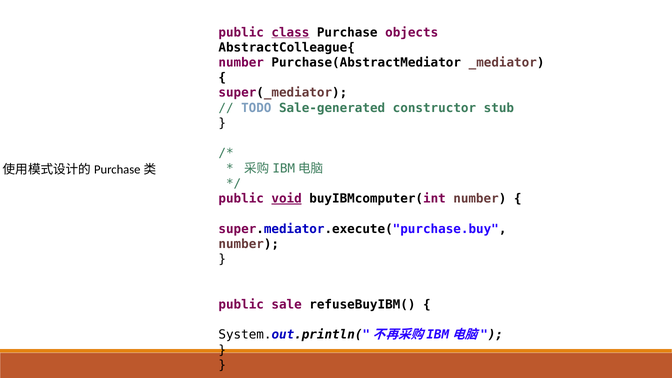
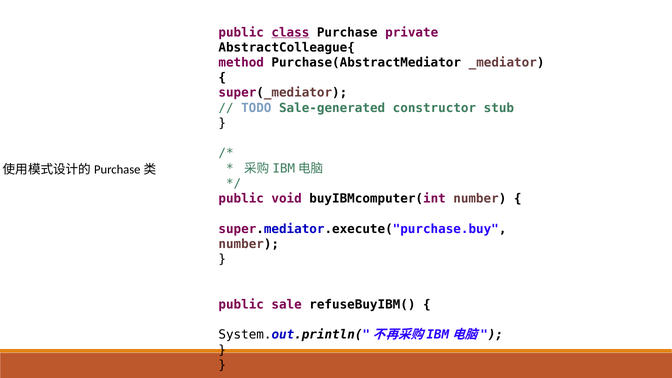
objects: objects -> private
number at (241, 63): number -> method
void underline: present -> none
